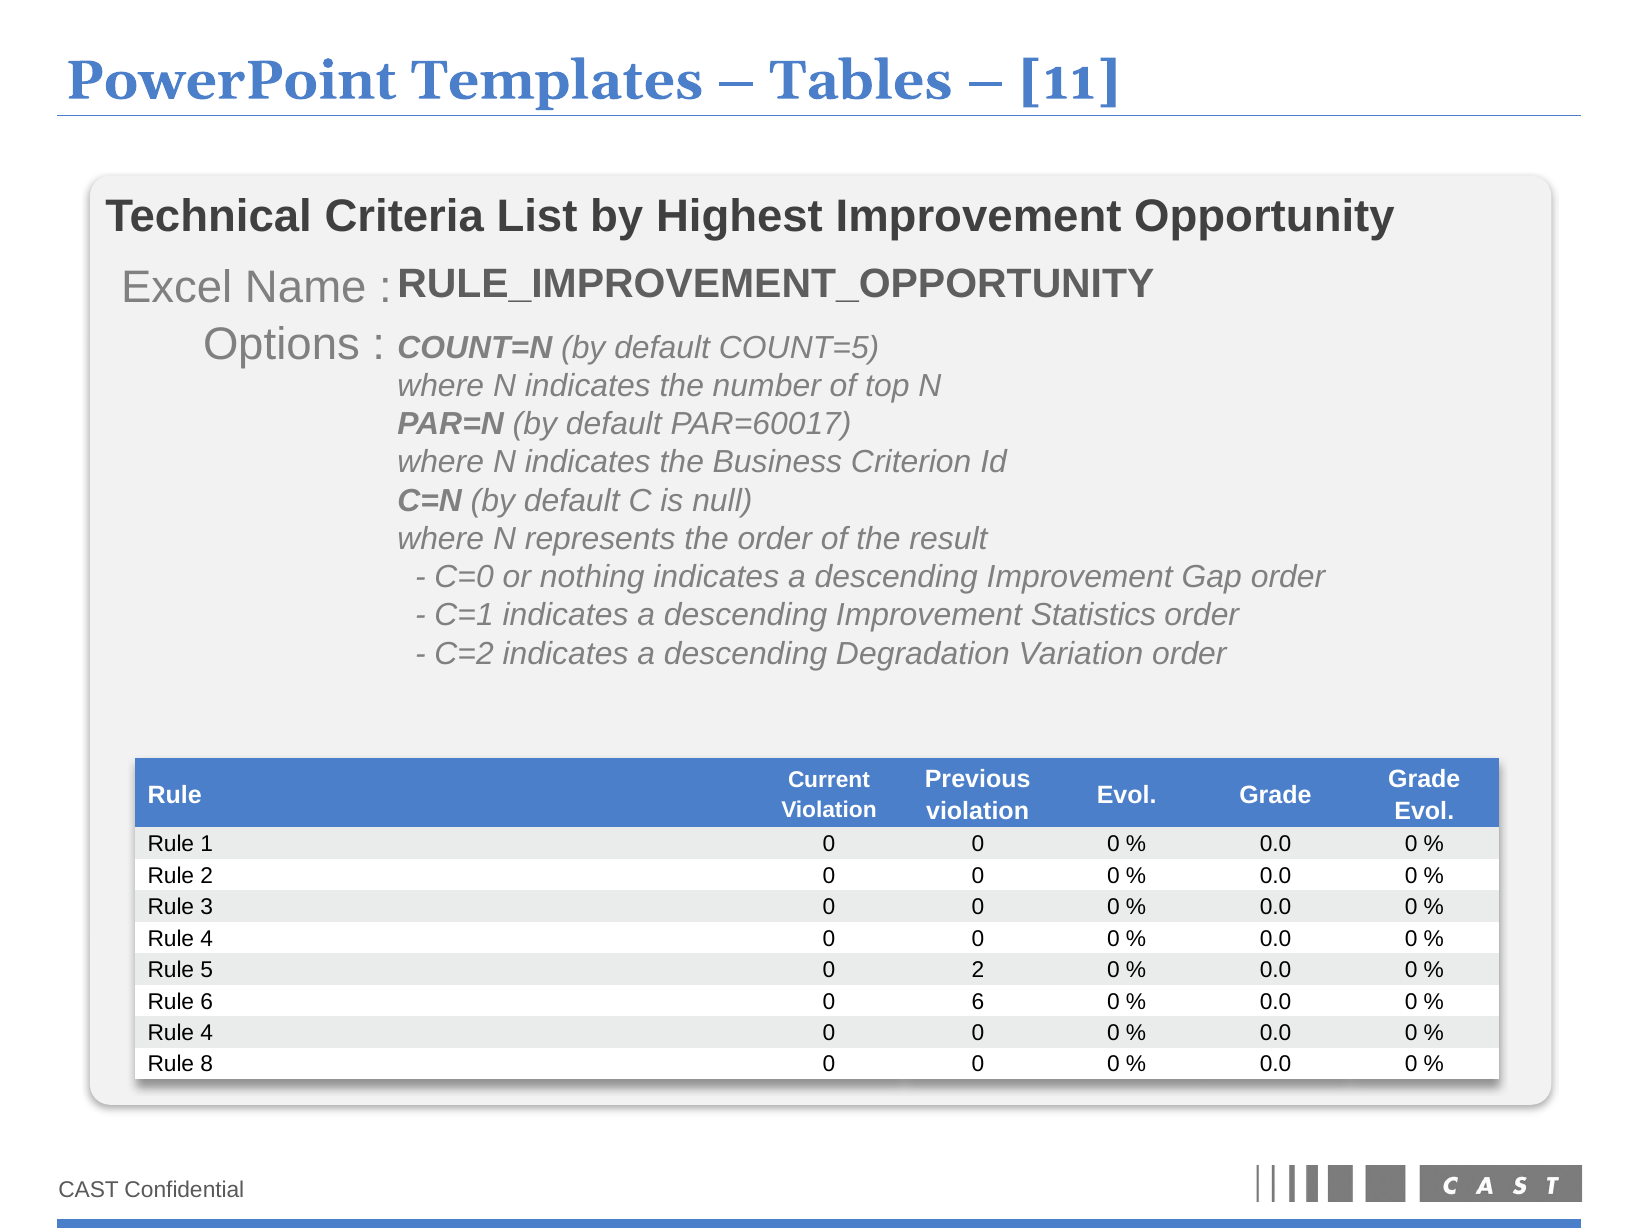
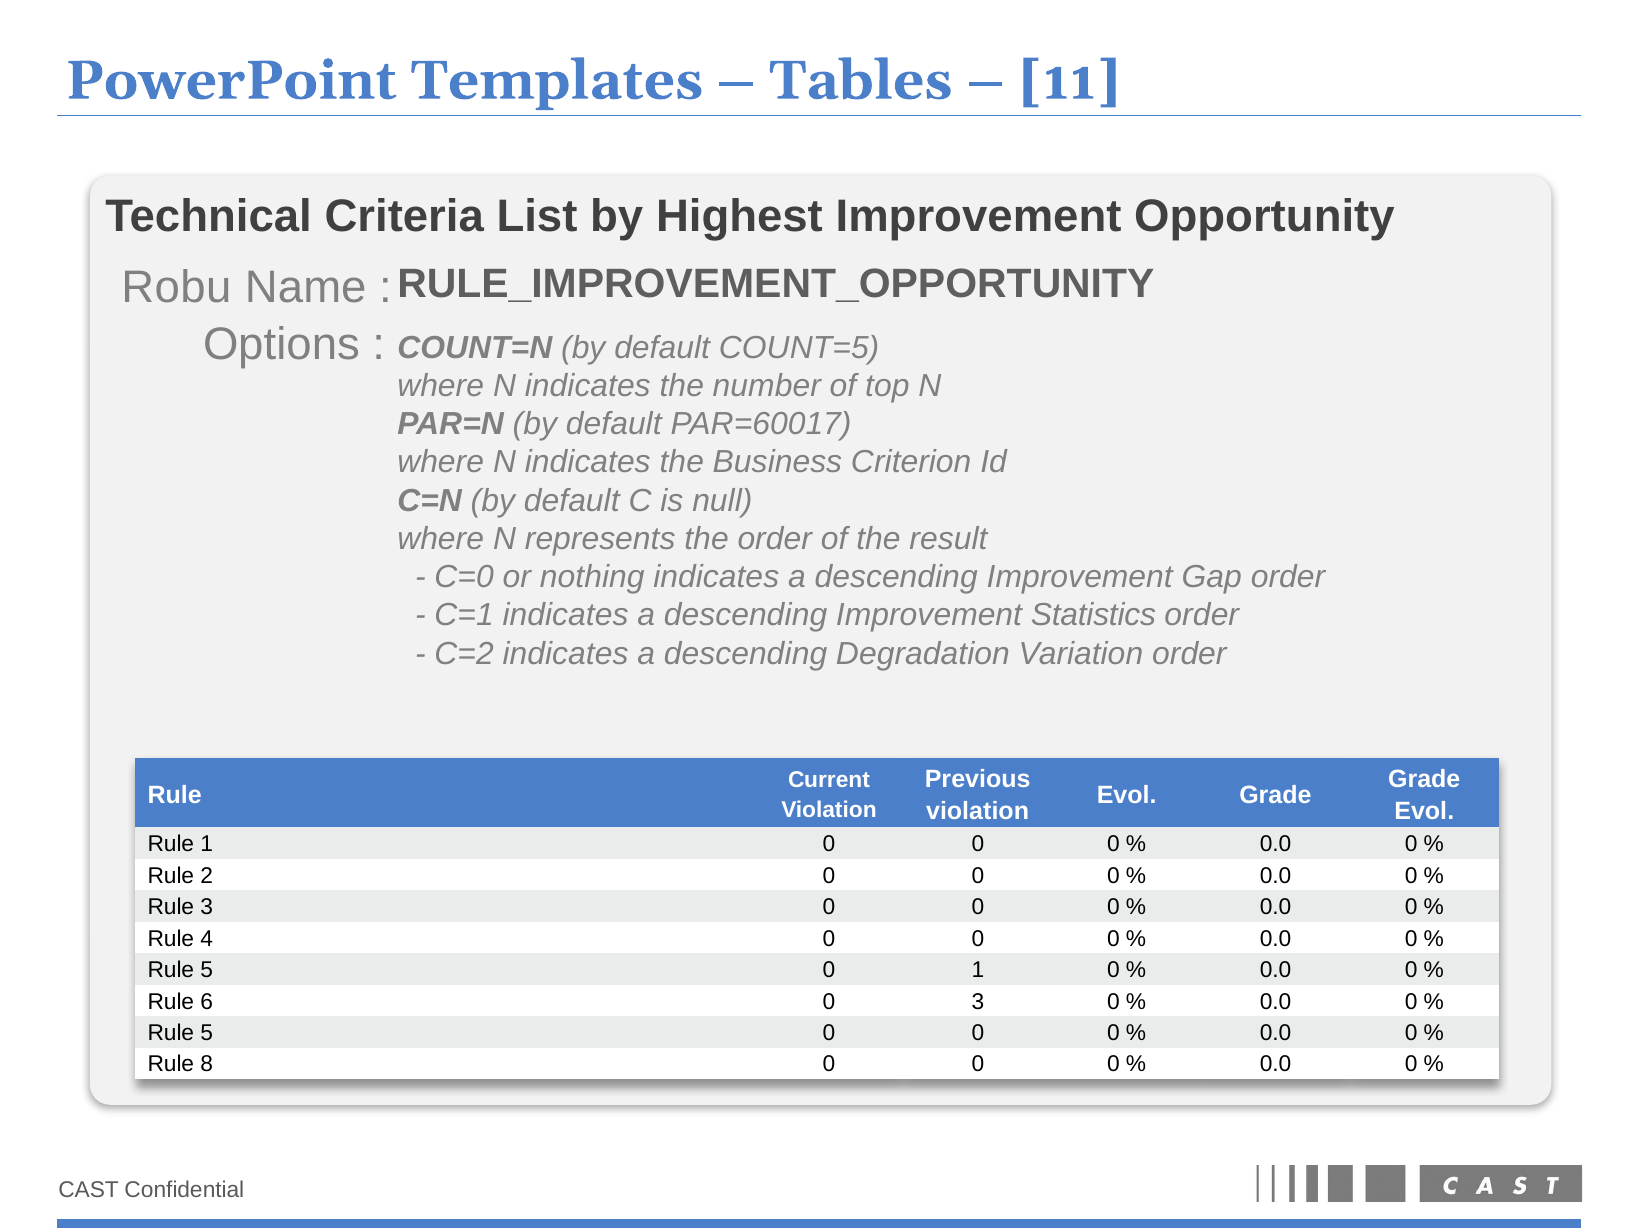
Excel: Excel -> Robu
0 2: 2 -> 1
0 6: 6 -> 3
4 at (207, 1033): 4 -> 5
